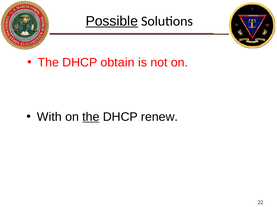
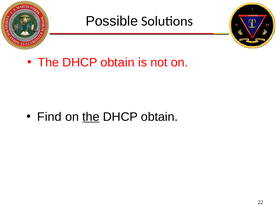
Possible underline: present -> none
With: With -> Find
renew at (159, 117): renew -> obtain
